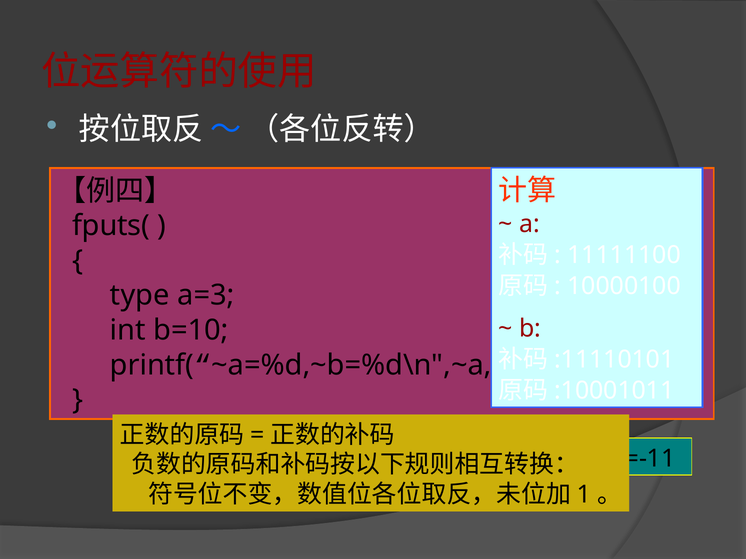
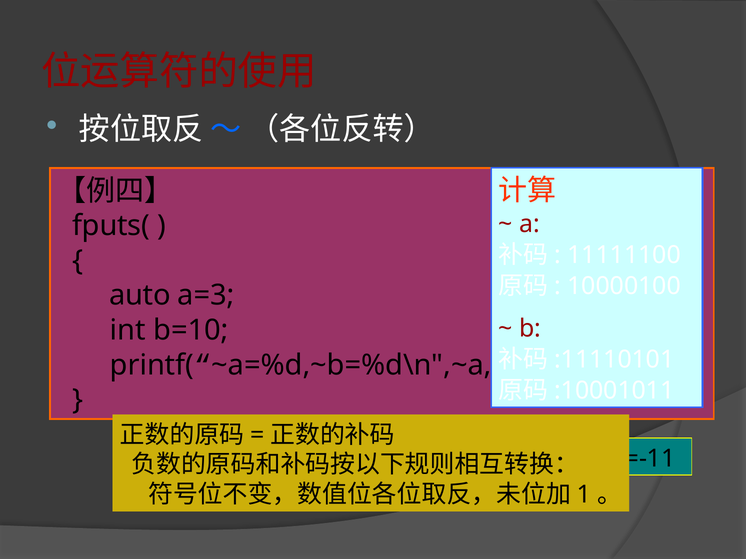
type: type -> auto
